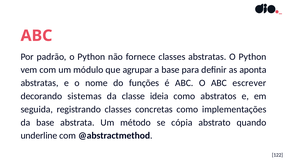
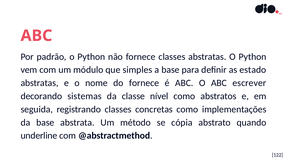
agrupar: agrupar -> simples
aponta: aponta -> estado
do funções: funções -> fornece
ideia: ideia -> nível
